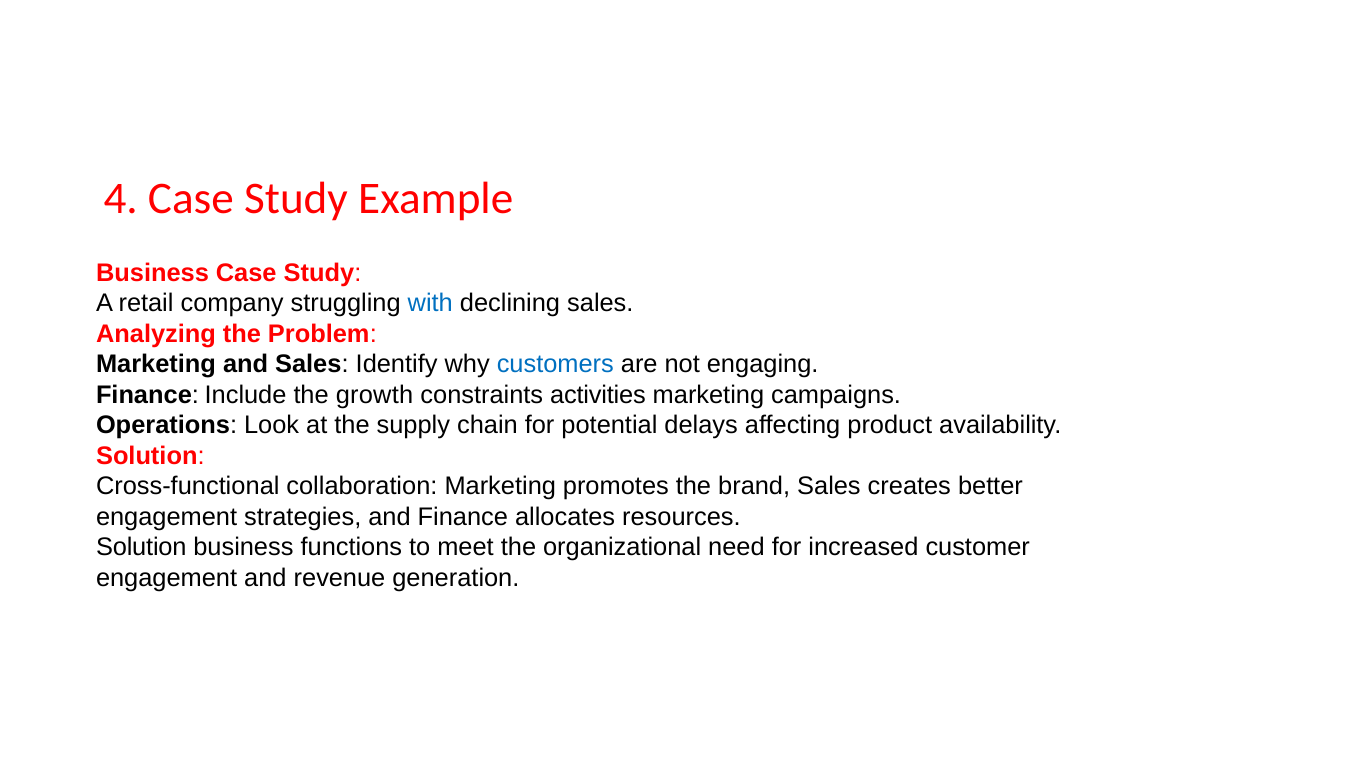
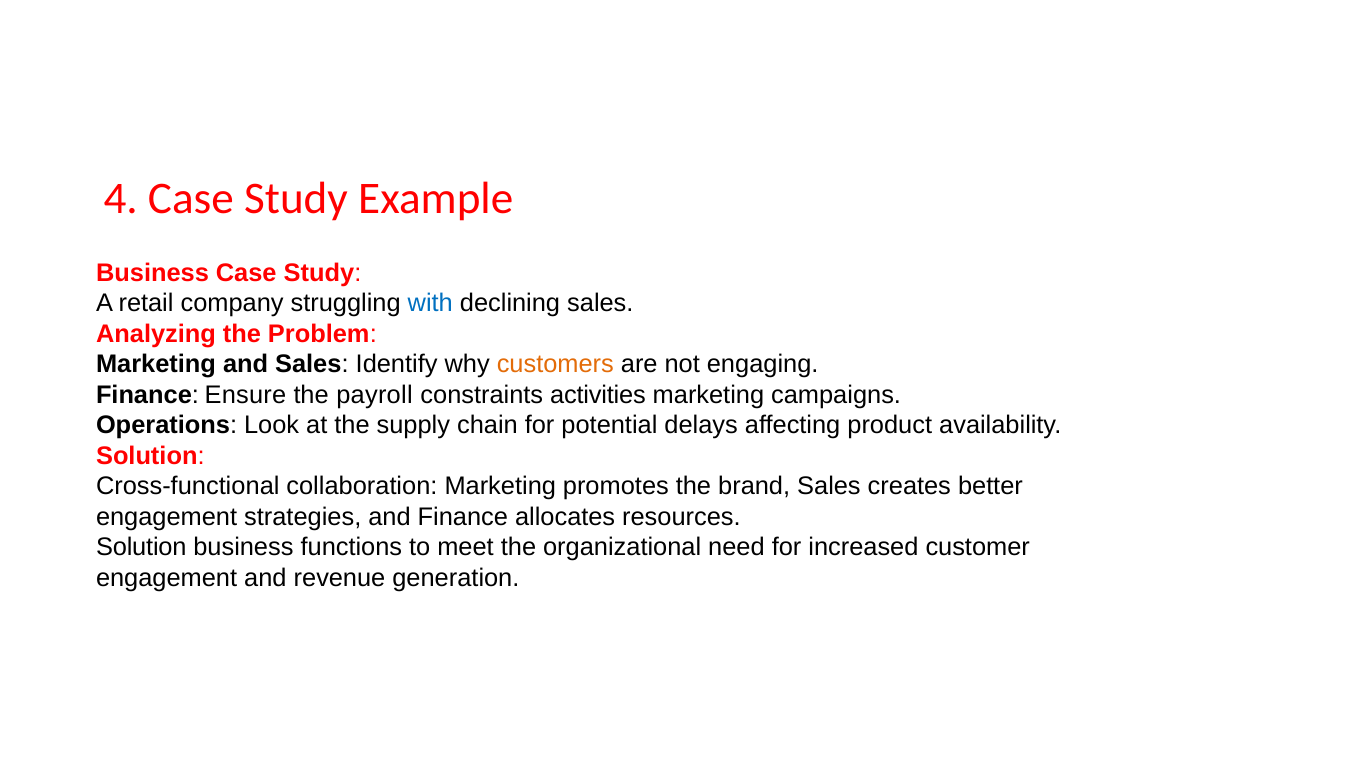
customers colour: blue -> orange
Include: Include -> Ensure
growth: growth -> payroll
